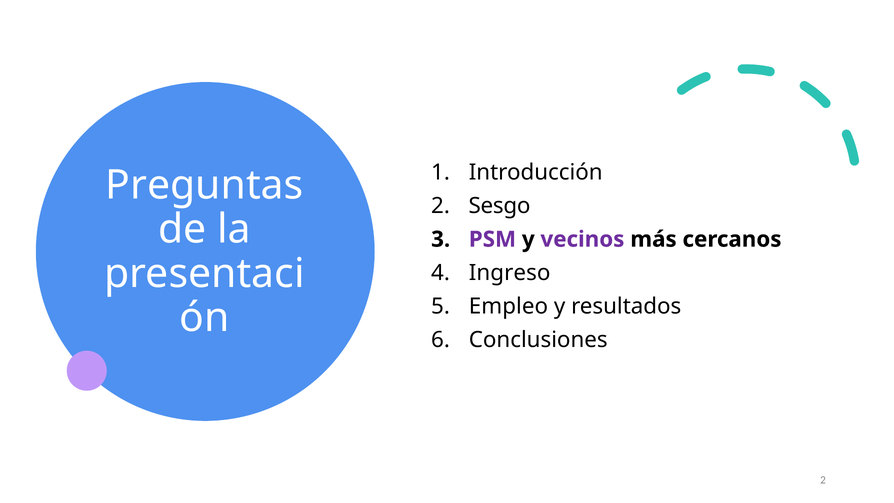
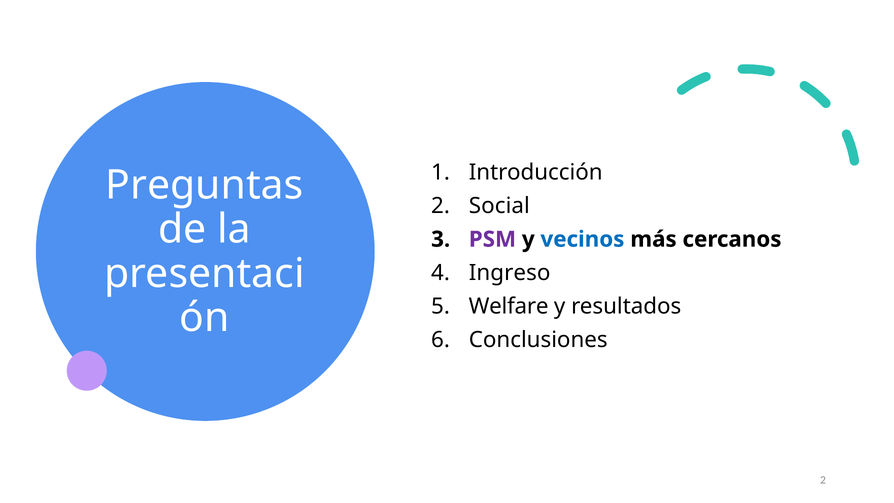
Sesgo: Sesgo -> Social
vecinos colour: purple -> blue
Empleo: Empleo -> Welfare
